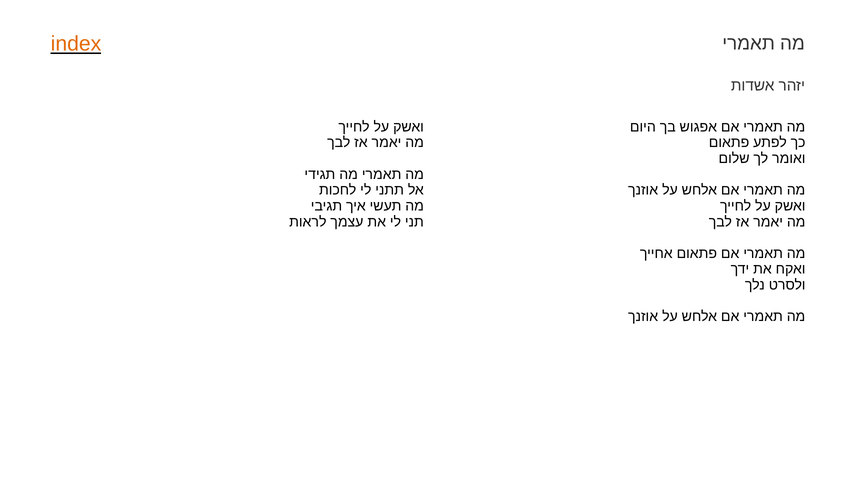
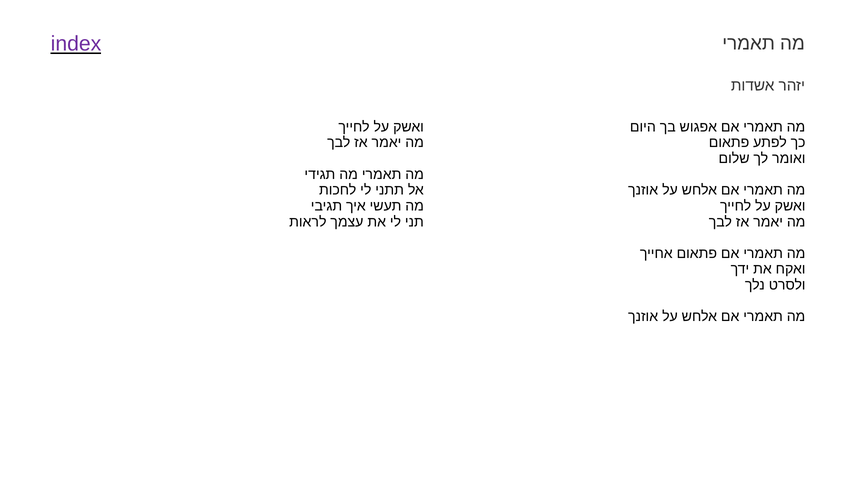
index colour: orange -> purple
